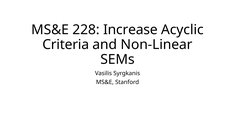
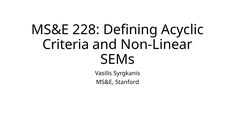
Increase: Increase -> Defining
